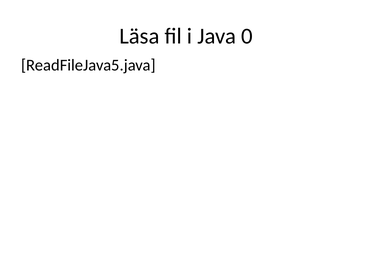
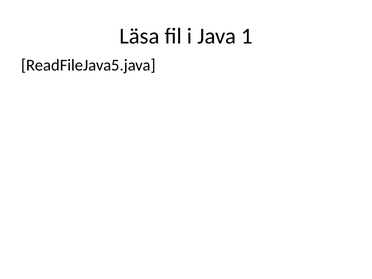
0: 0 -> 1
